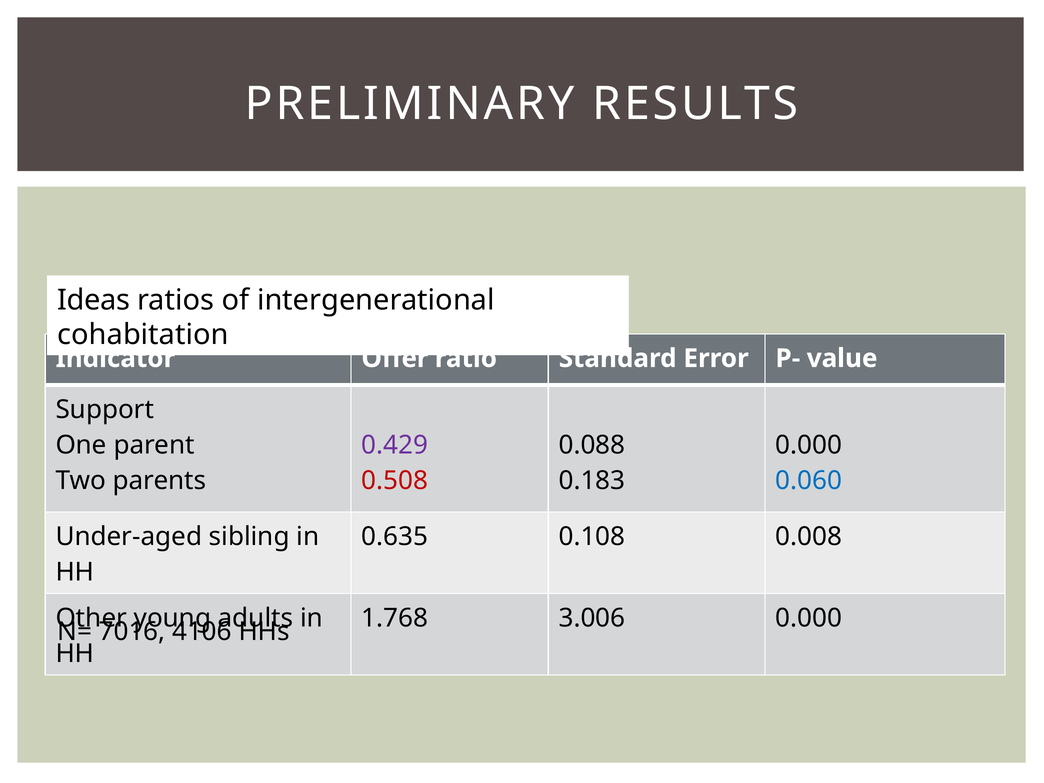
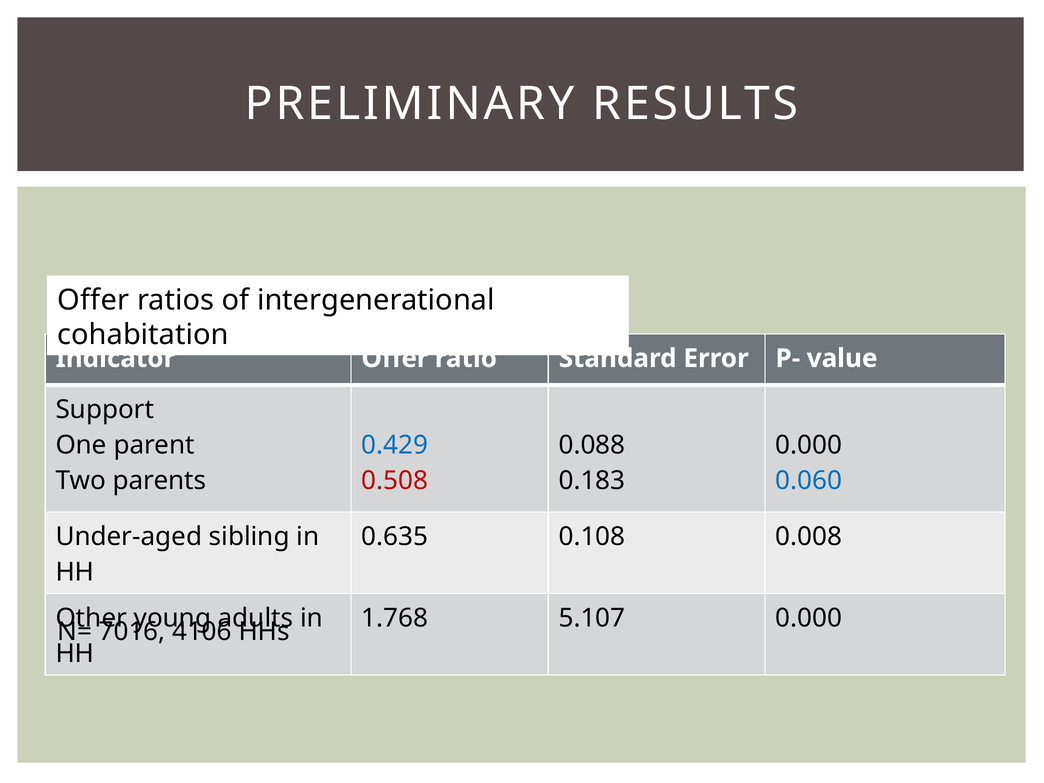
Ideas at (94, 300): Ideas -> Offer
0.429 colour: purple -> blue
3.006: 3.006 -> 5.107
